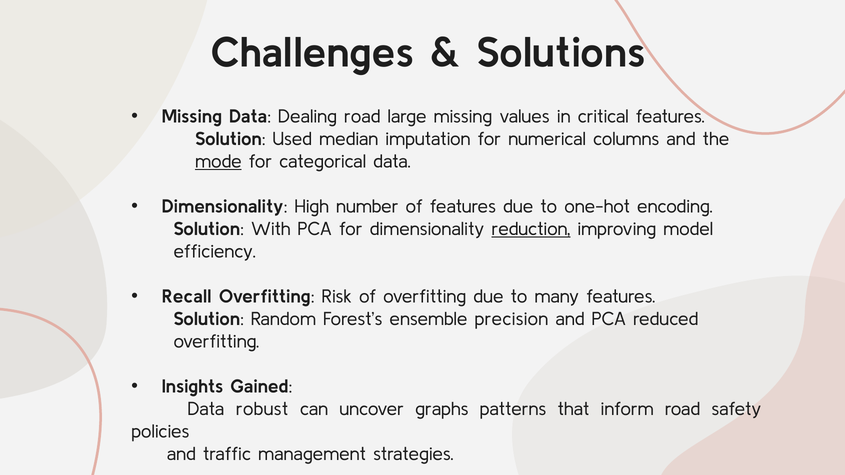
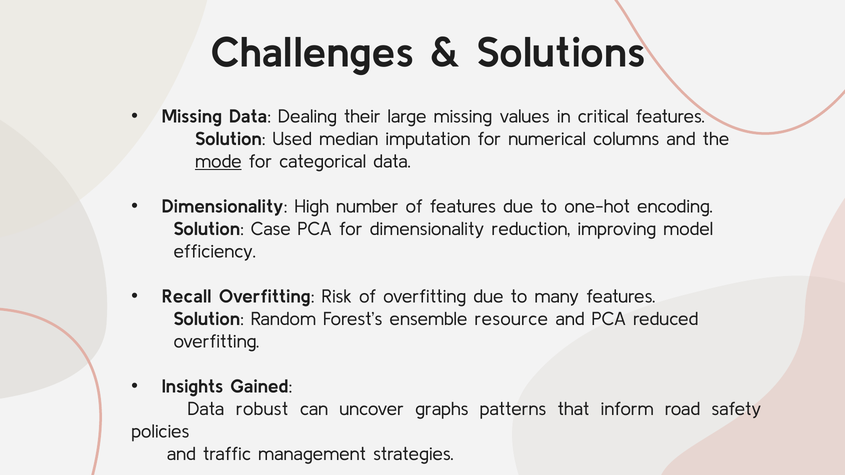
Dealing road: road -> their
With: With -> Case
reduction underline: present -> none
precision: precision -> resource
